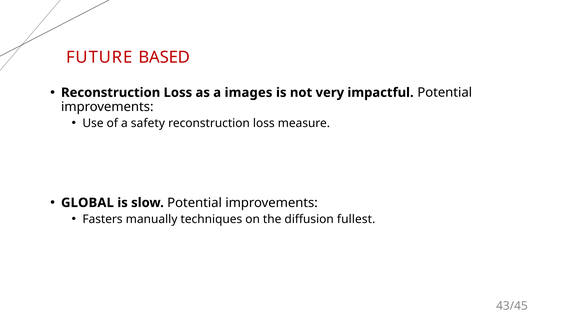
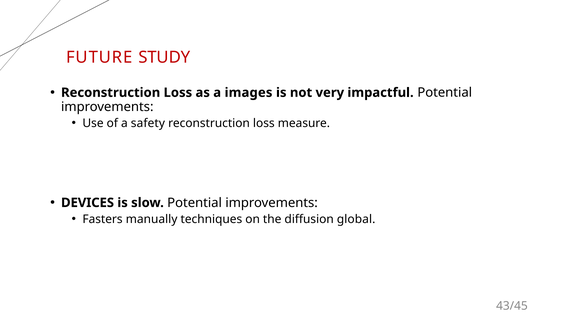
BASED: BASED -> STUDY
GLOBAL: GLOBAL -> DEVICES
fullest: fullest -> global
